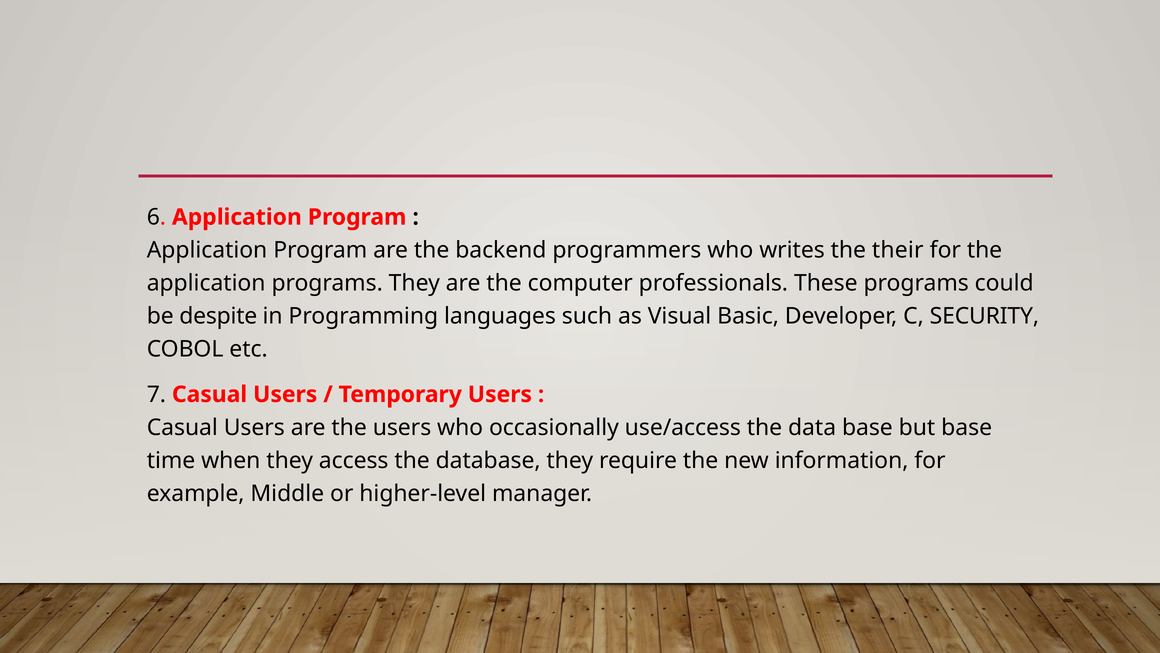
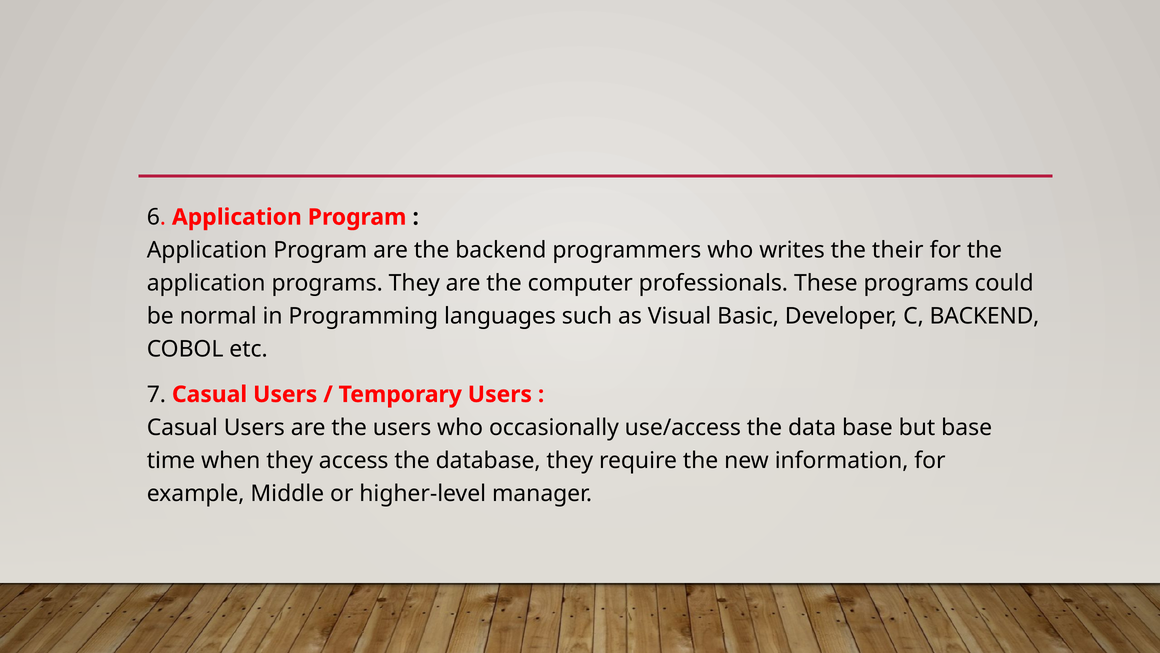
despite: despite -> normal
C SECURITY: SECURITY -> BACKEND
